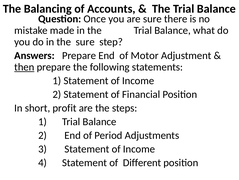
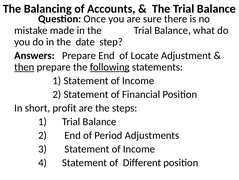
the sure: sure -> date
Motor: Motor -> Locate
following underline: none -> present
